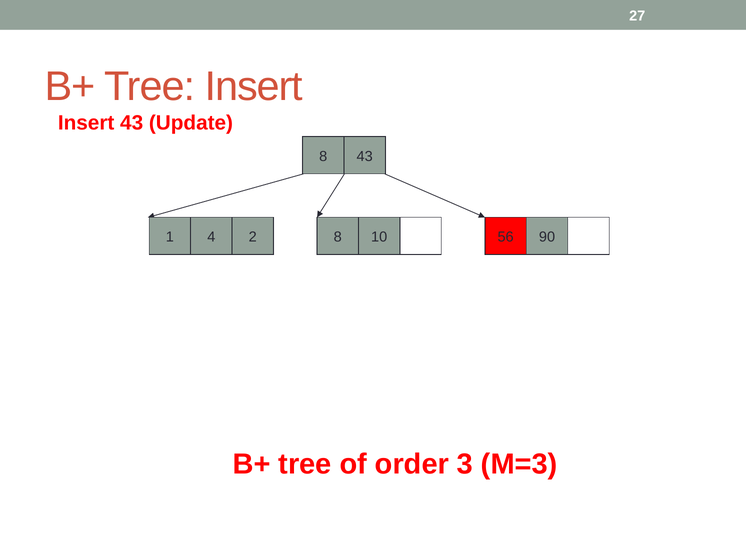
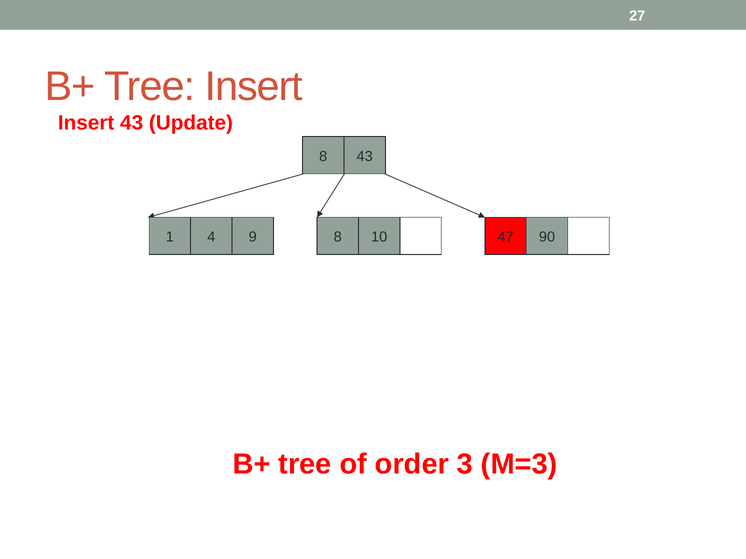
2: 2 -> 9
56: 56 -> 47
